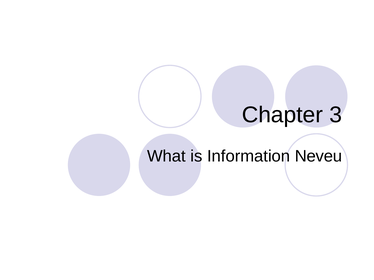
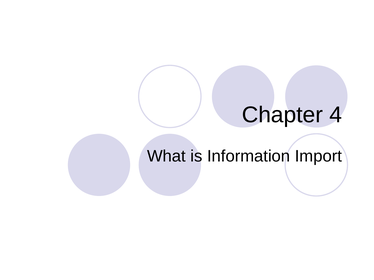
3: 3 -> 4
Neveu: Neveu -> Import
